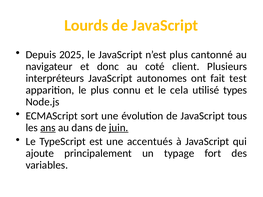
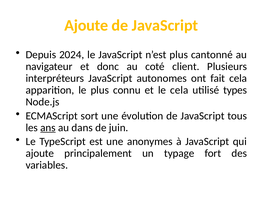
Lourds at (86, 25): Lourds -> Ajoute
2025: 2025 -> 2024
fait test: test -> cela
juin underline: present -> none
accentués: accentués -> anonymes
